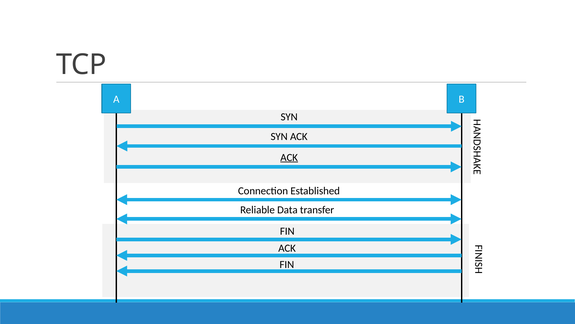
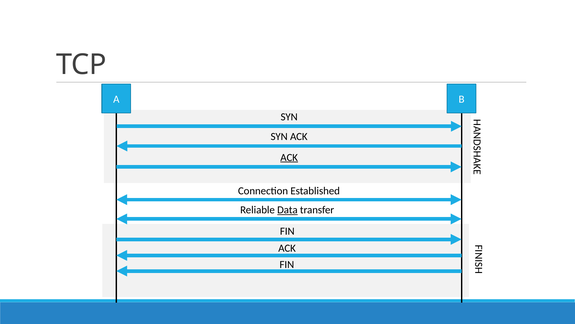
Data underline: none -> present
